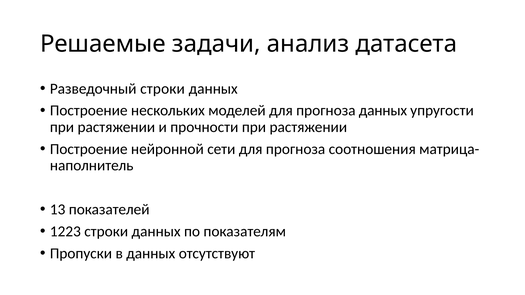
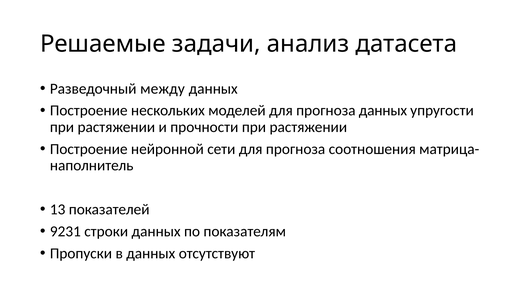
Разведочный строки: строки -> между
1223: 1223 -> 9231
